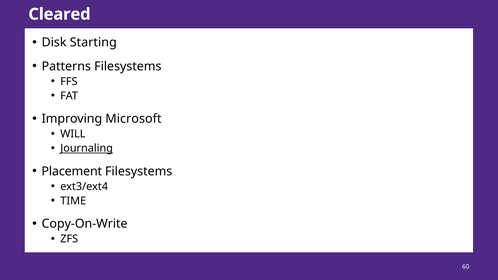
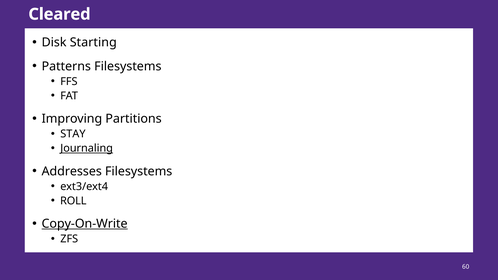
Microsoft: Microsoft -> Partitions
WILL: WILL -> STAY
Placement: Placement -> Addresses
TIME: TIME -> ROLL
Copy-On-Write underline: none -> present
